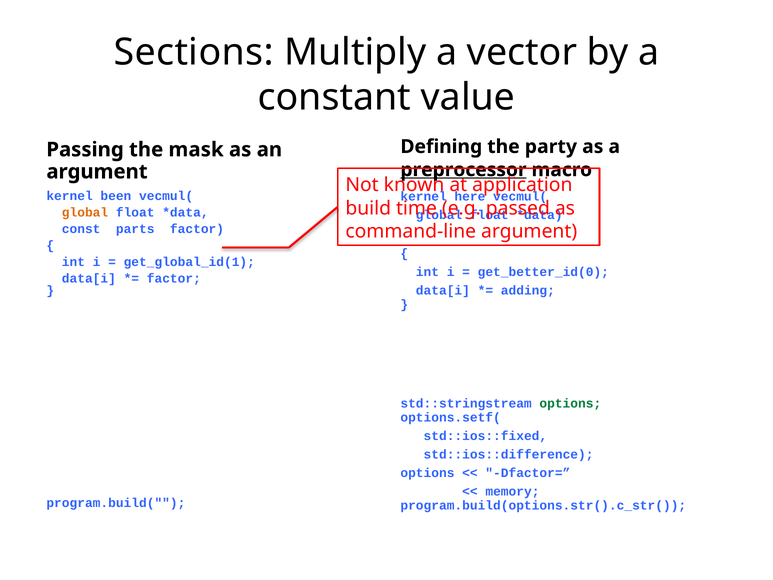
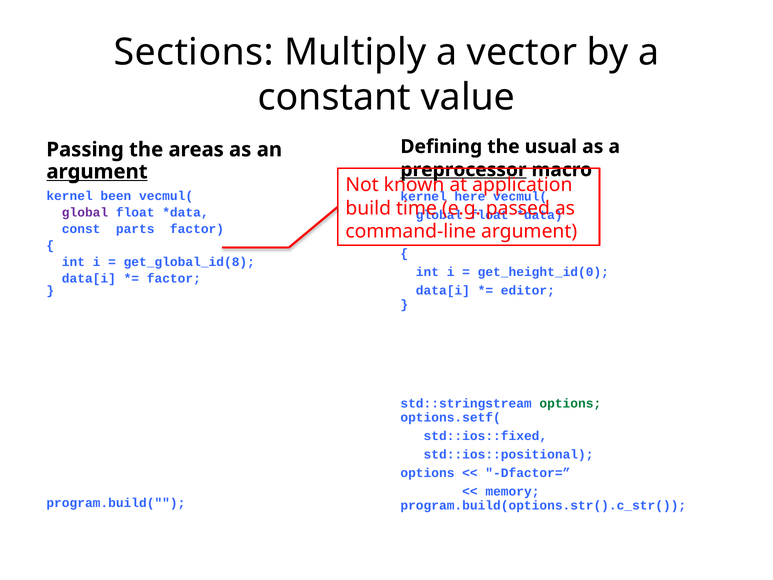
party: party -> usual
mask: mask -> areas
argument at (97, 172) underline: none -> present
global at (85, 212) colour: orange -> purple
get_global_id(1: get_global_id(1 -> get_global_id(8
get_better_id(0: get_better_id(0 -> get_height_id(0
adding: adding -> editor
std::ios::difference: std::ios::difference -> std::ios::positional
